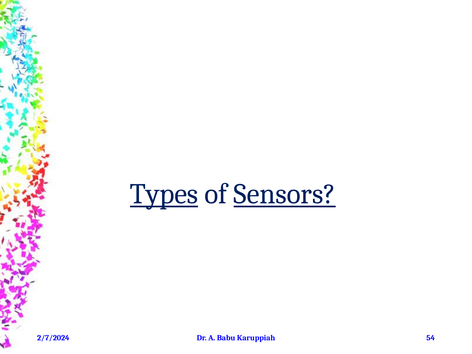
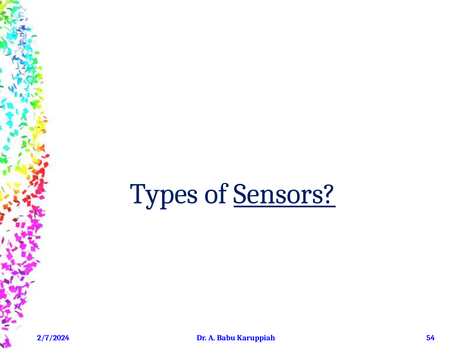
Types underline: present -> none
